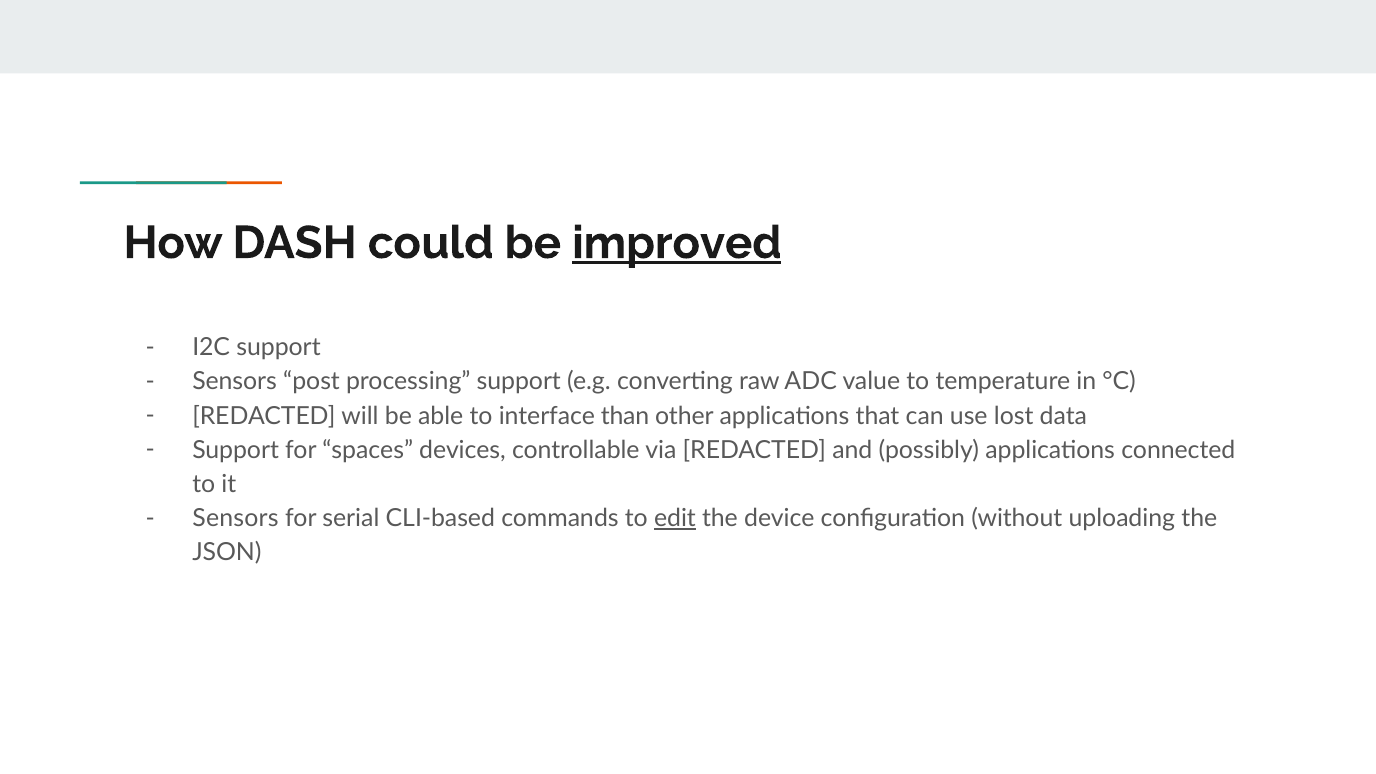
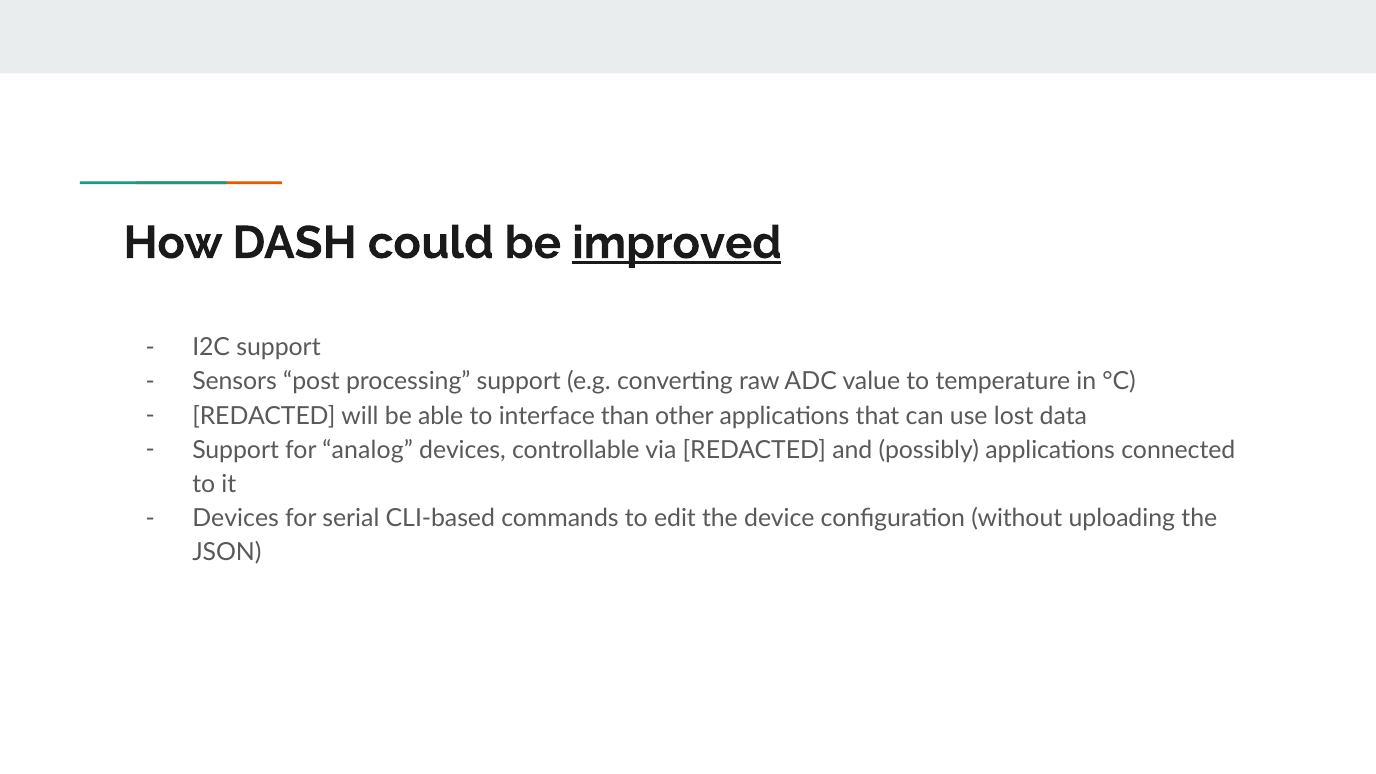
spaces: spaces -> analog
Sensors at (236, 518): Sensors -> Devices
edit underline: present -> none
